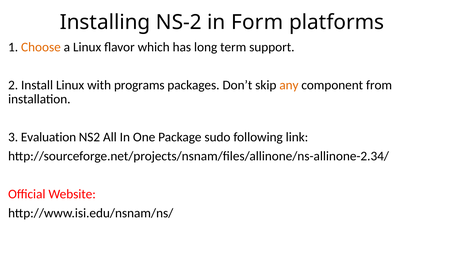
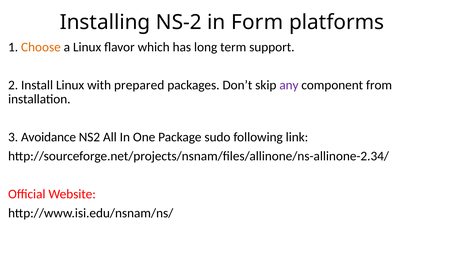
programs: programs -> prepared
any colour: orange -> purple
Evaluation: Evaluation -> Avoidance
